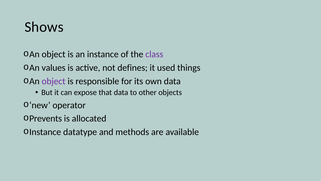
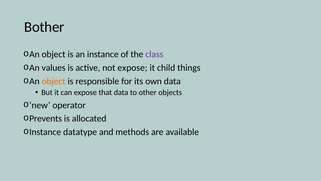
Shows: Shows -> Bother
not defines: defines -> expose
used: used -> child
object at (54, 81) colour: purple -> orange
